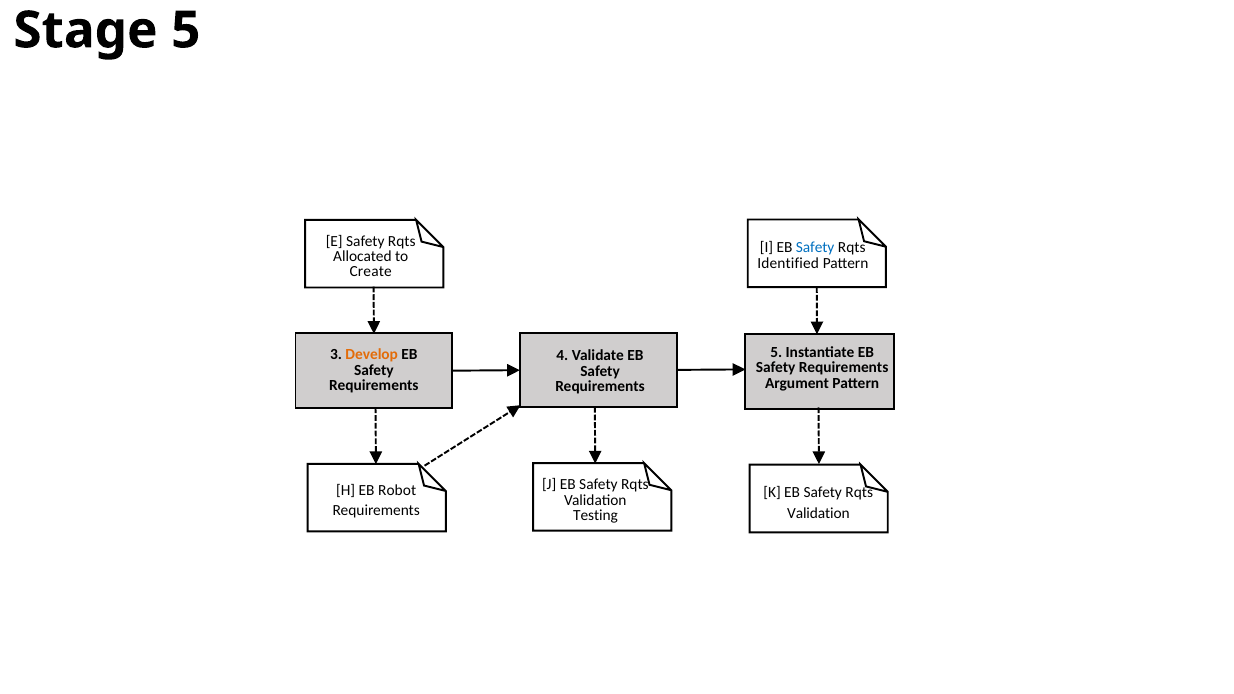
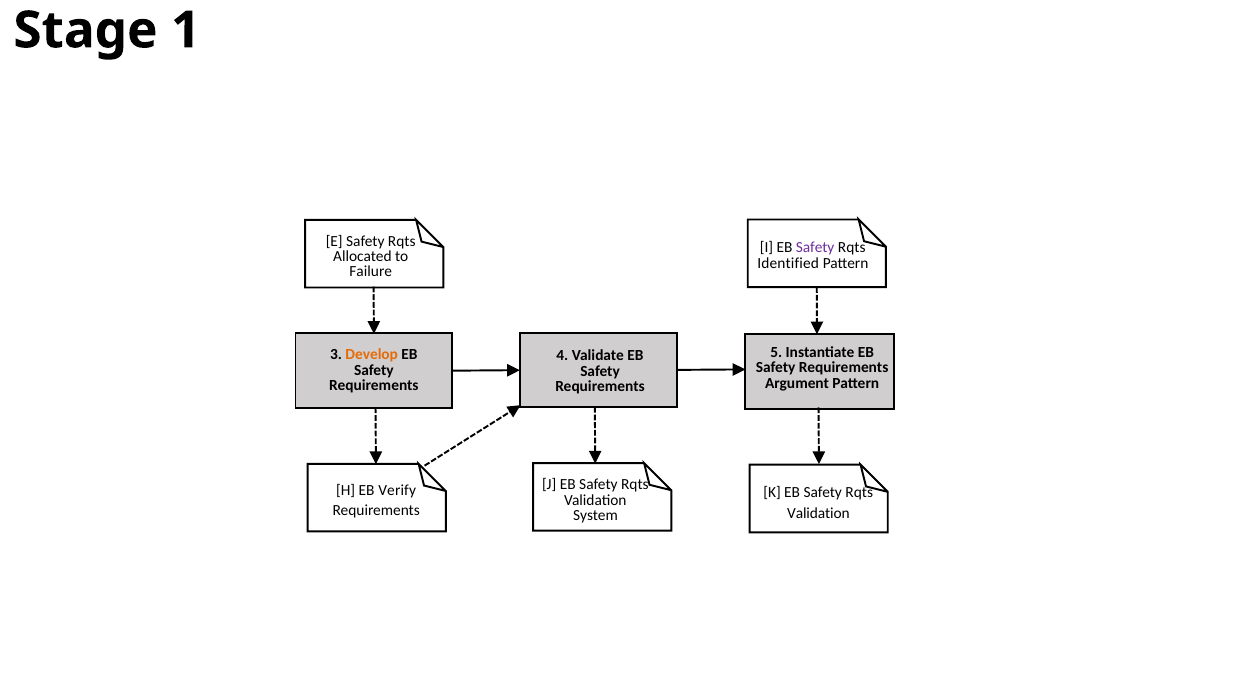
Stage 5: 5 -> 1
Safety at (815, 248) colour: blue -> purple
Create: Create -> Failure
Robot: Robot -> Verify
Testing: Testing -> System
